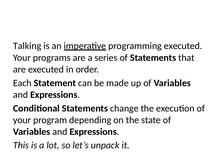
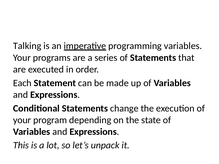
programming executed: executed -> variables
